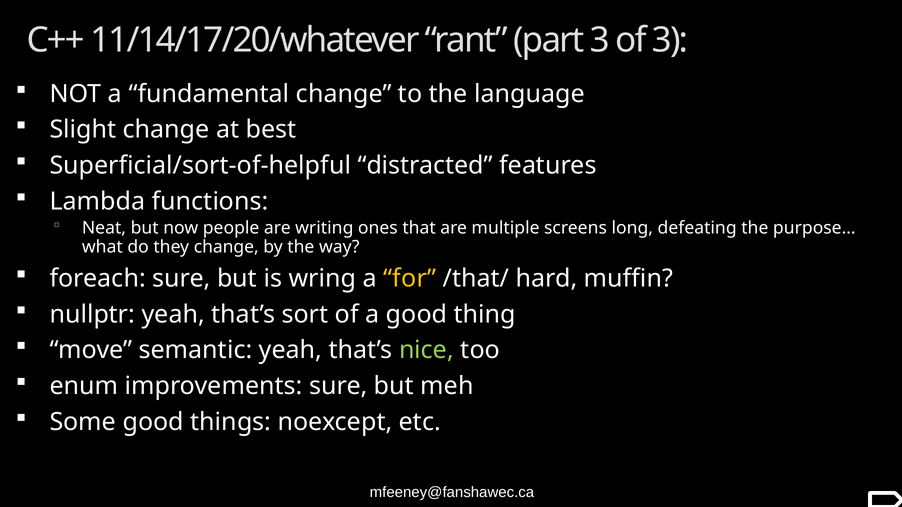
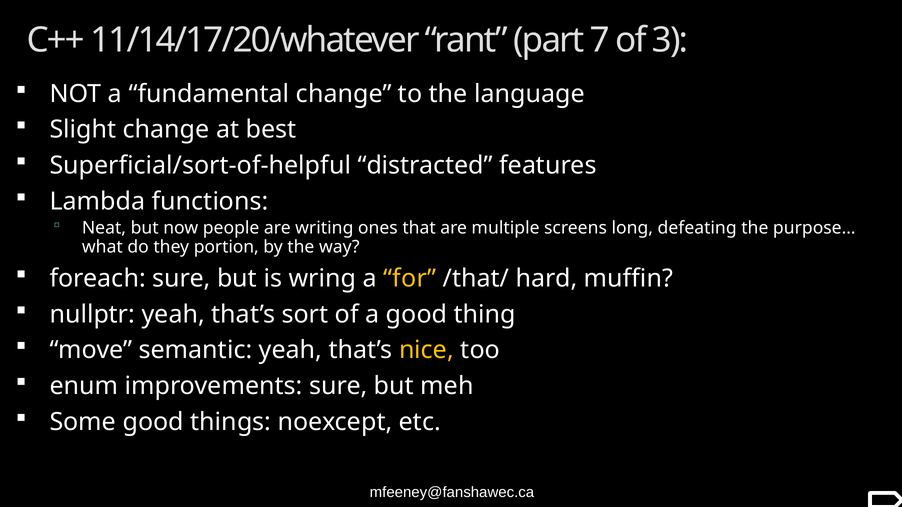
part 3: 3 -> 7
they change: change -> portion
nice colour: light green -> yellow
